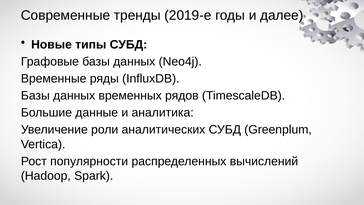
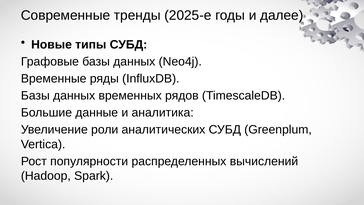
2019-е: 2019-е -> 2025-е
